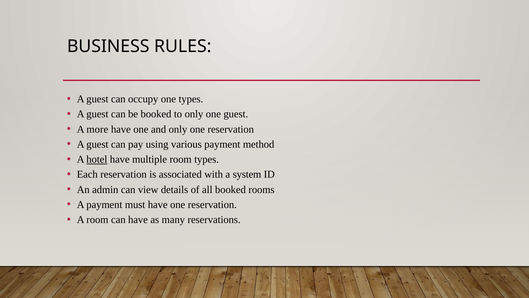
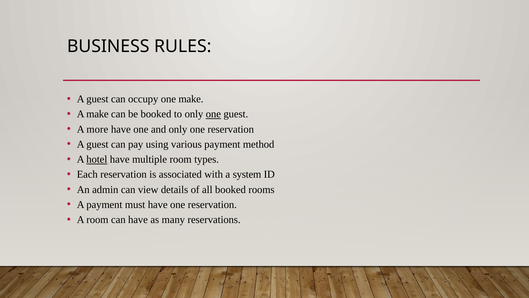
one types: types -> make
guest at (97, 114): guest -> make
one at (213, 114) underline: none -> present
